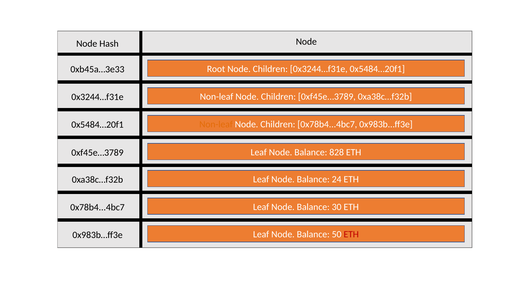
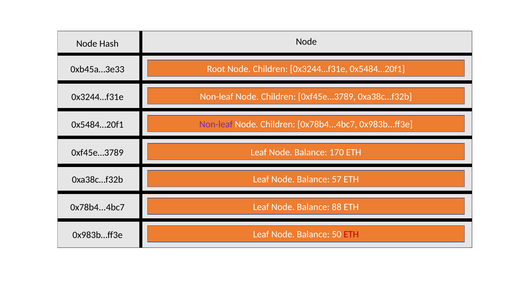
Non-leaf at (216, 124) colour: orange -> purple
828: 828 -> 170
24: 24 -> 57
30: 30 -> 88
